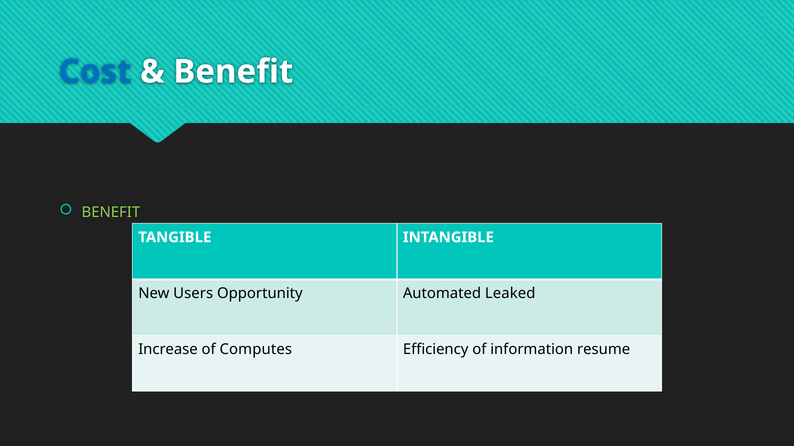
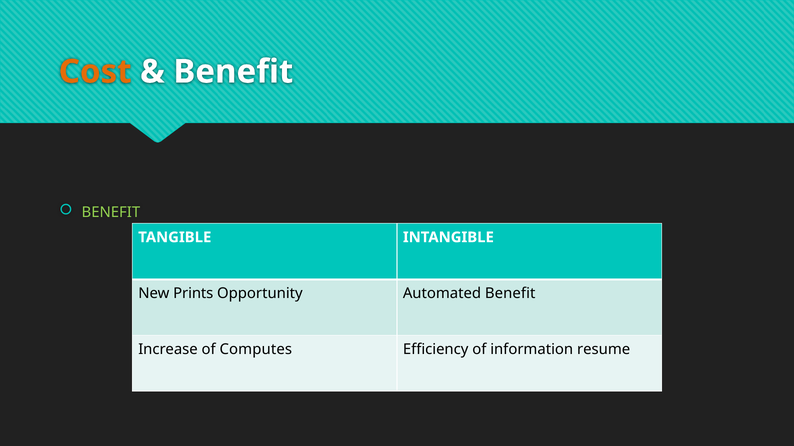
Cost colour: blue -> orange
Users: Users -> Prints
Automated Leaked: Leaked -> Benefit
